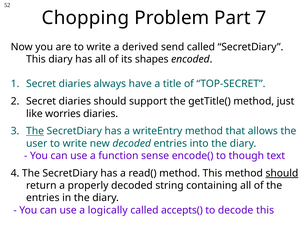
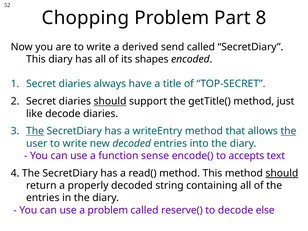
7: 7 -> 8
should at (110, 101) underline: none -> present
like worries: worries -> decode
the at (288, 131) underline: none -> present
though: though -> accepts
a logically: logically -> problem
accepts(: accepts( -> reserve(
decode this: this -> else
